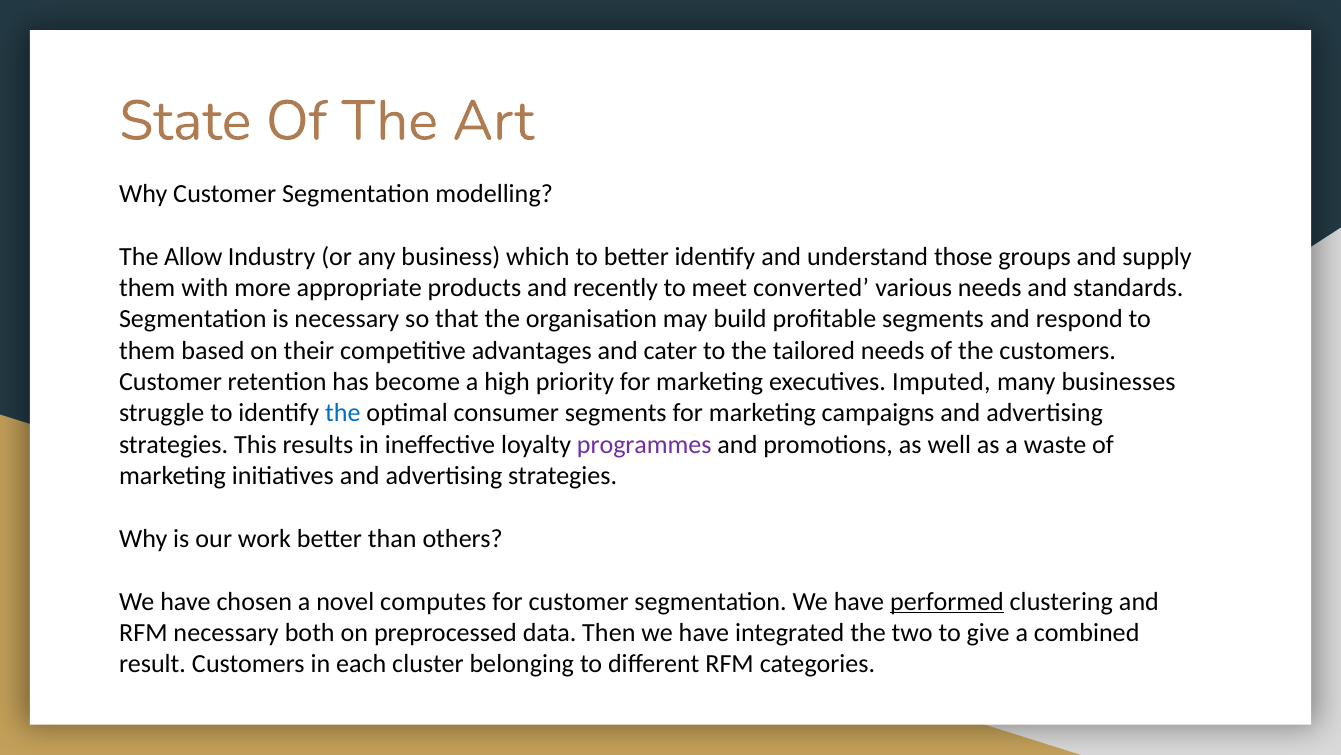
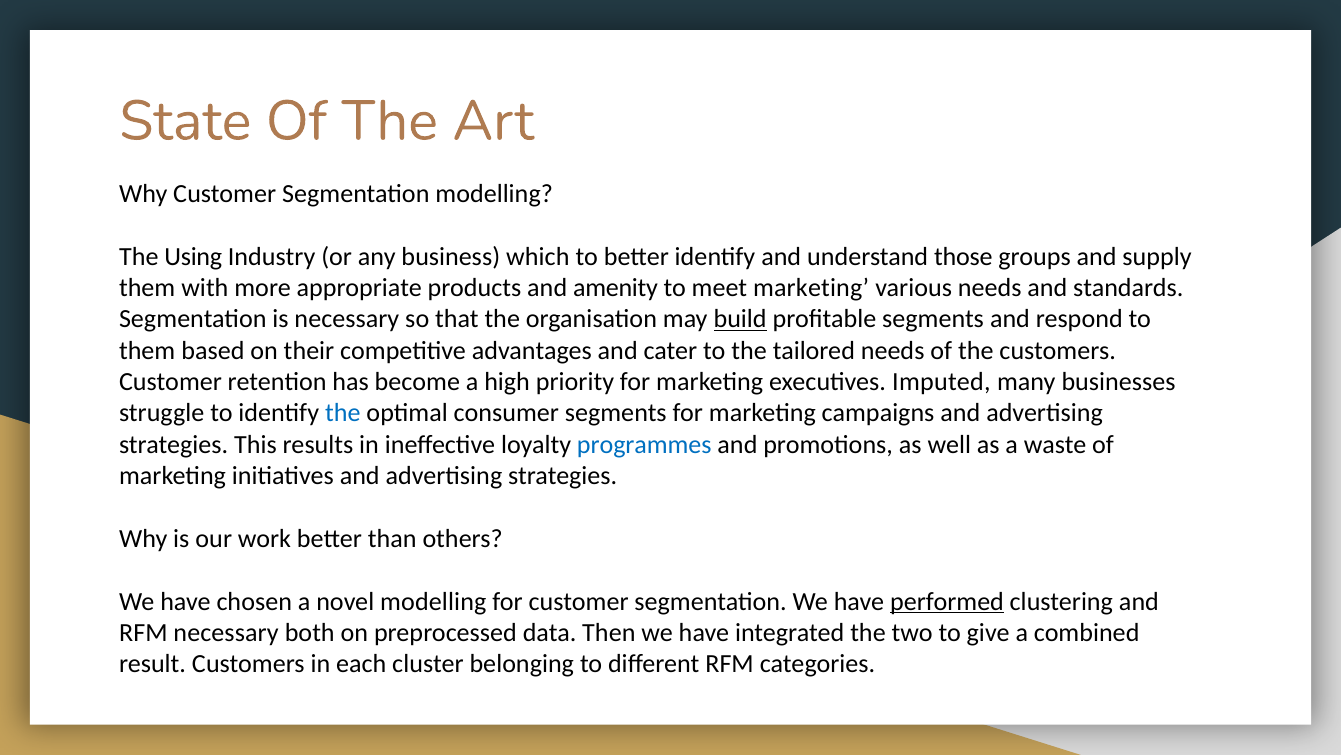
Allow: Allow -> Using
recently: recently -> amenity
meet converted: converted -> marketing
build underline: none -> present
programmes colour: purple -> blue
novel computes: computes -> modelling
